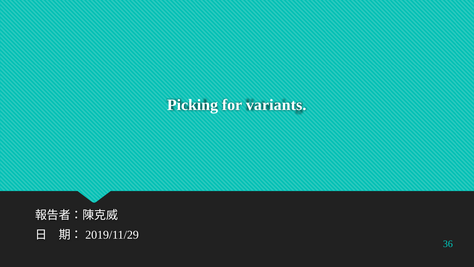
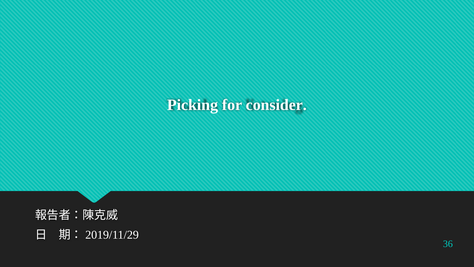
variants: variants -> consider
